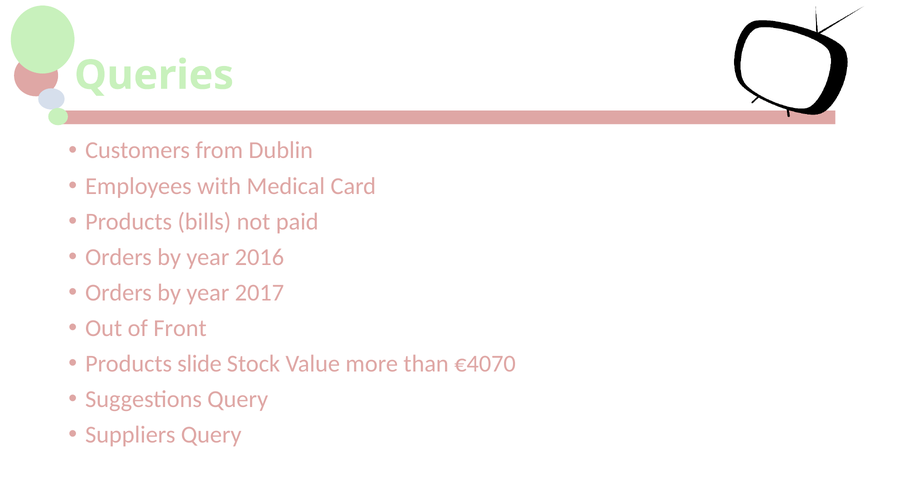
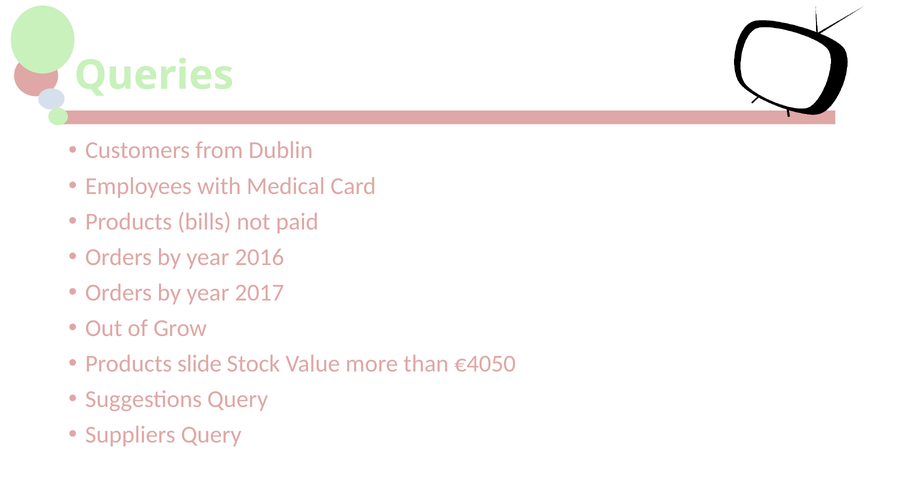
Front: Front -> Grow
€4070: €4070 -> €4050
